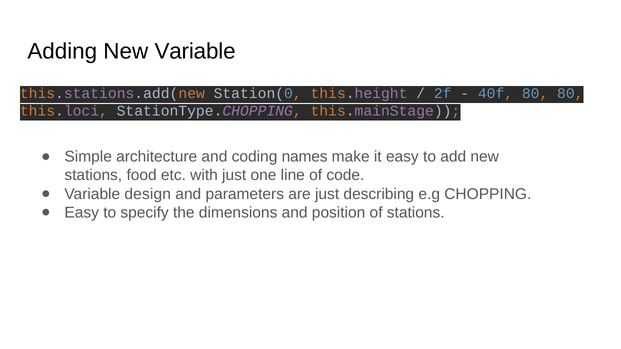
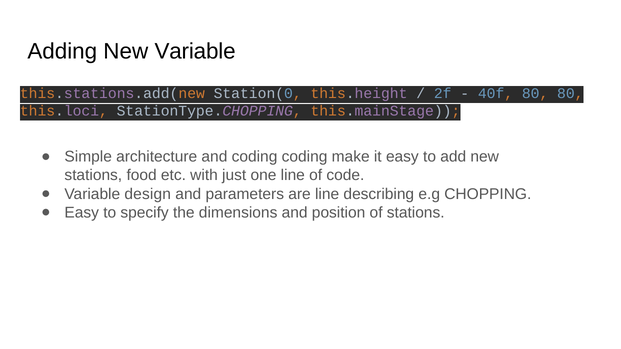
coding names: names -> coding
are just: just -> line
